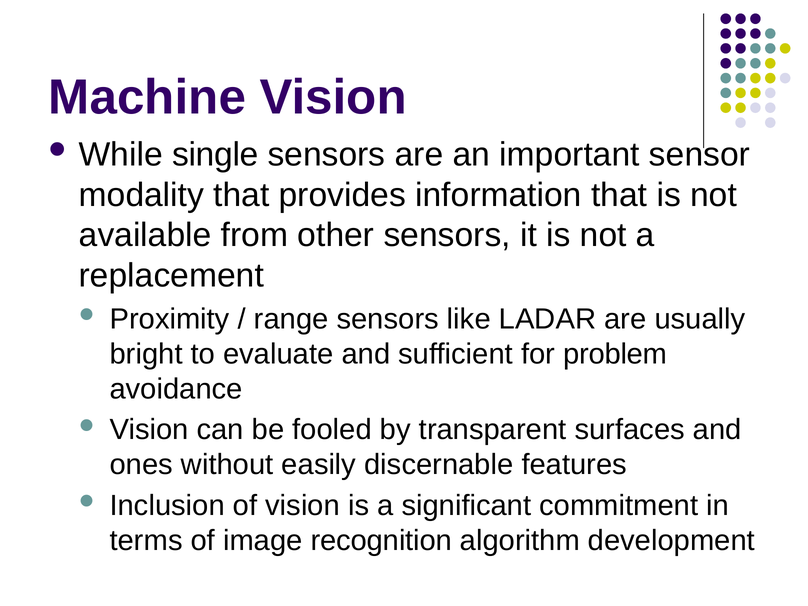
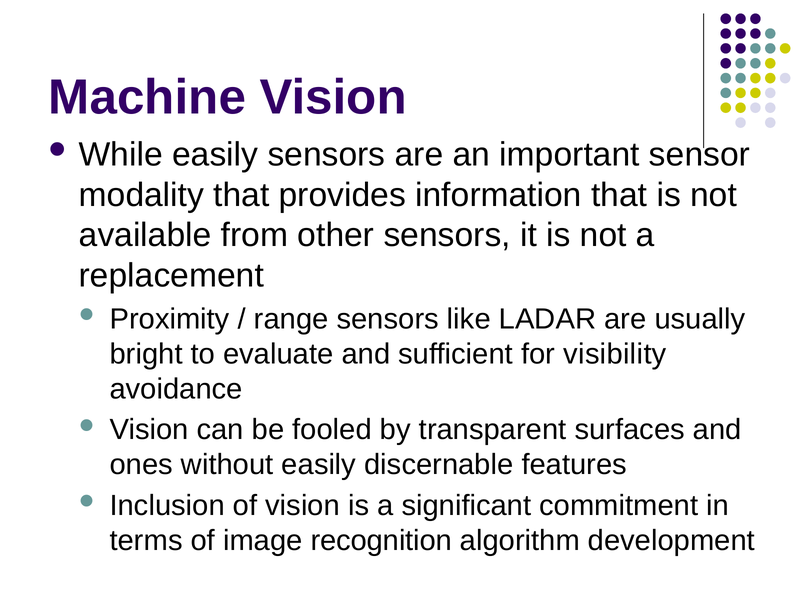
While single: single -> easily
problem: problem -> visibility
